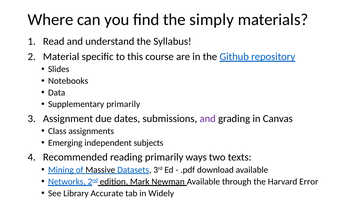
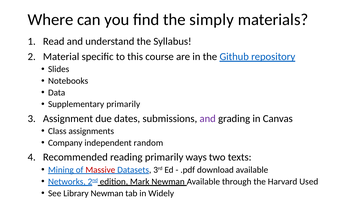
Emerging: Emerging -> Company
subjects: subjects -> random
Massive colour: black -> red
Error: Error -> Used
Library Accurate: Accurate -> Newman
